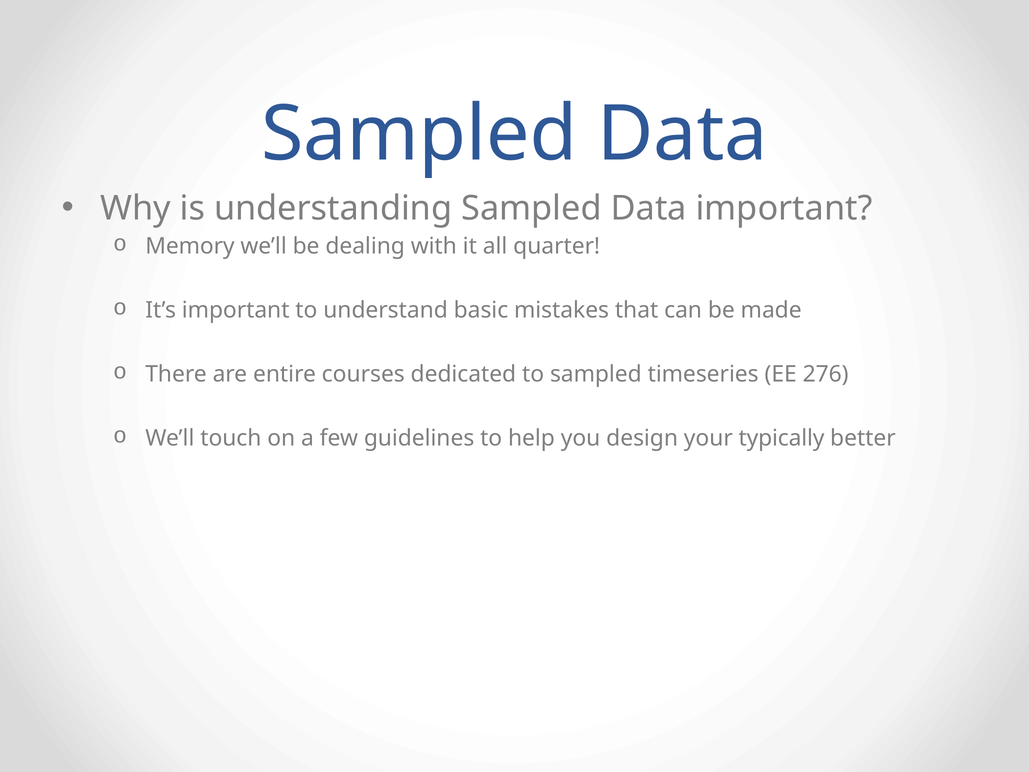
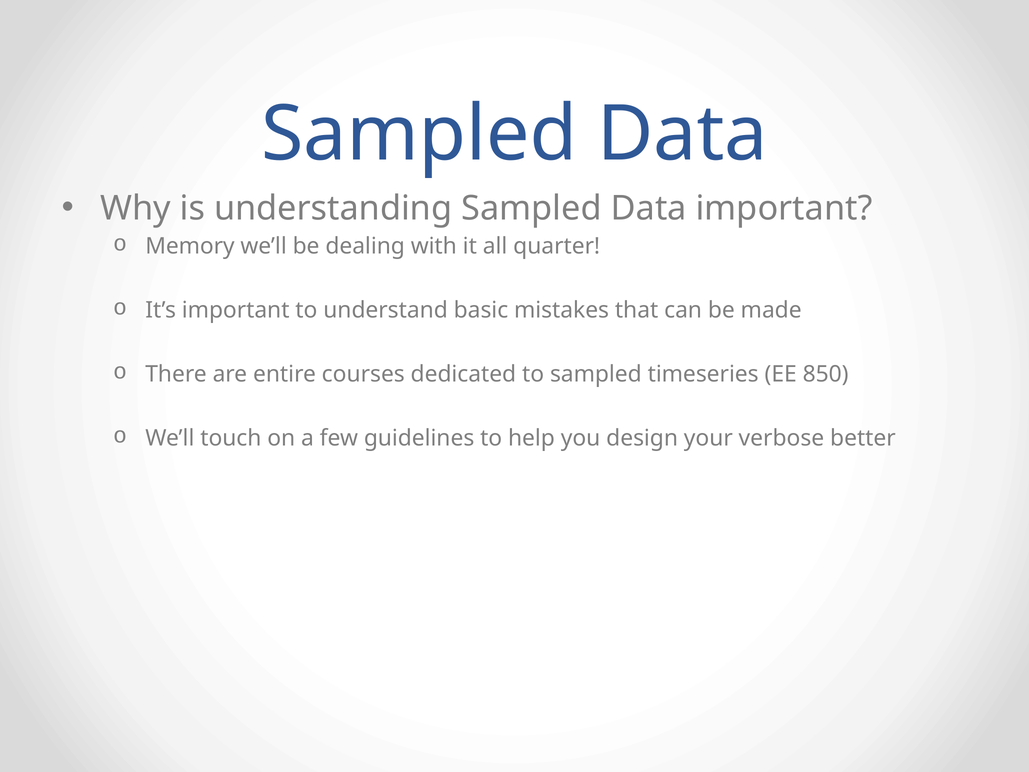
276: 276 -> 850
typically: typically -> verbose
